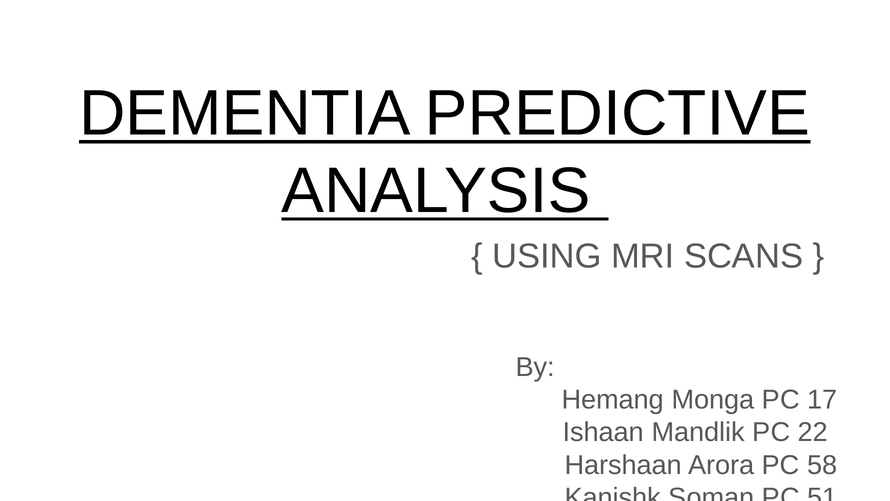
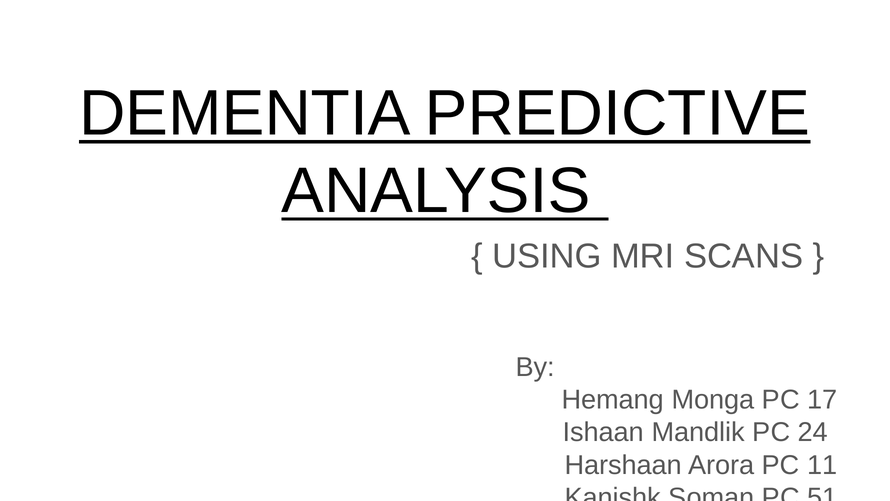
22: 22 -> 24
58: 58 -> 11
